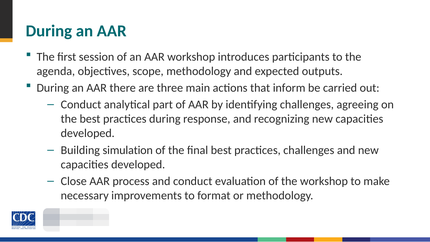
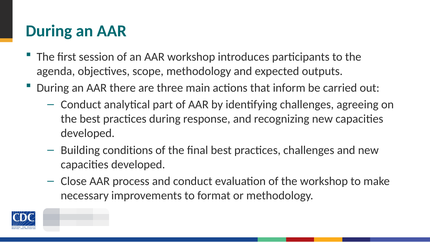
simulation: simulation -> conditions
